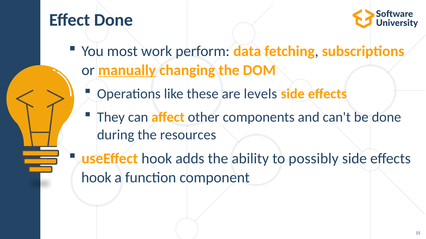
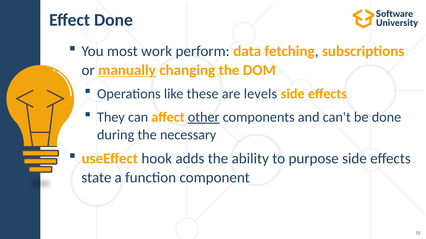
other underline: none -> present
resources: resources -> necessary
possibly: possibly -> purpose
hook at (96, 178): hook -> state
